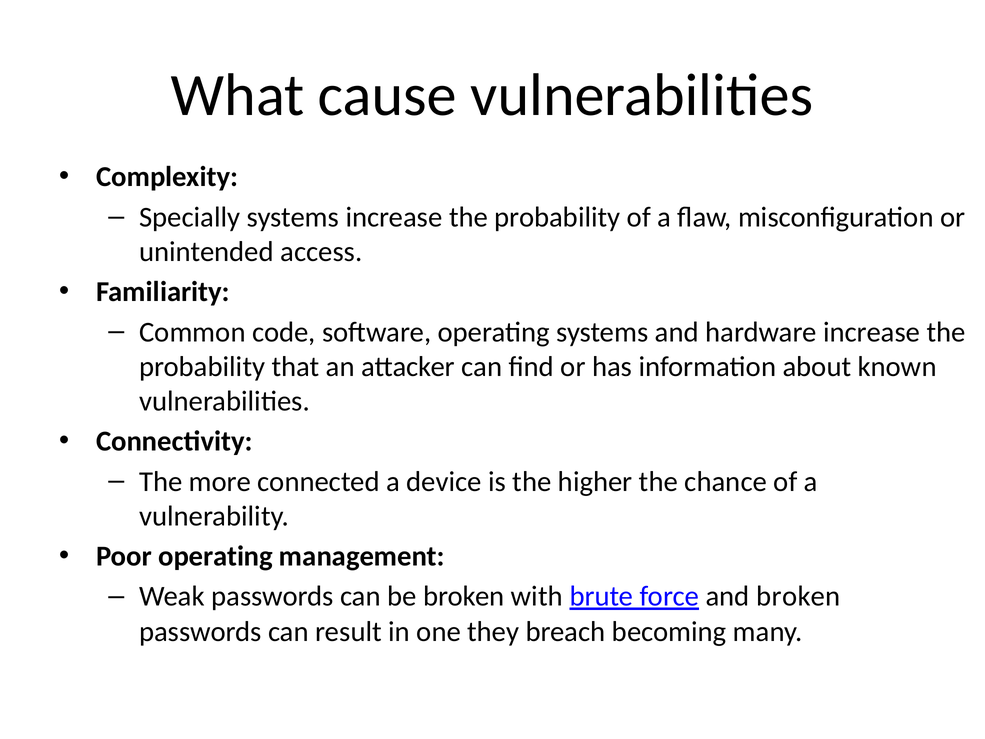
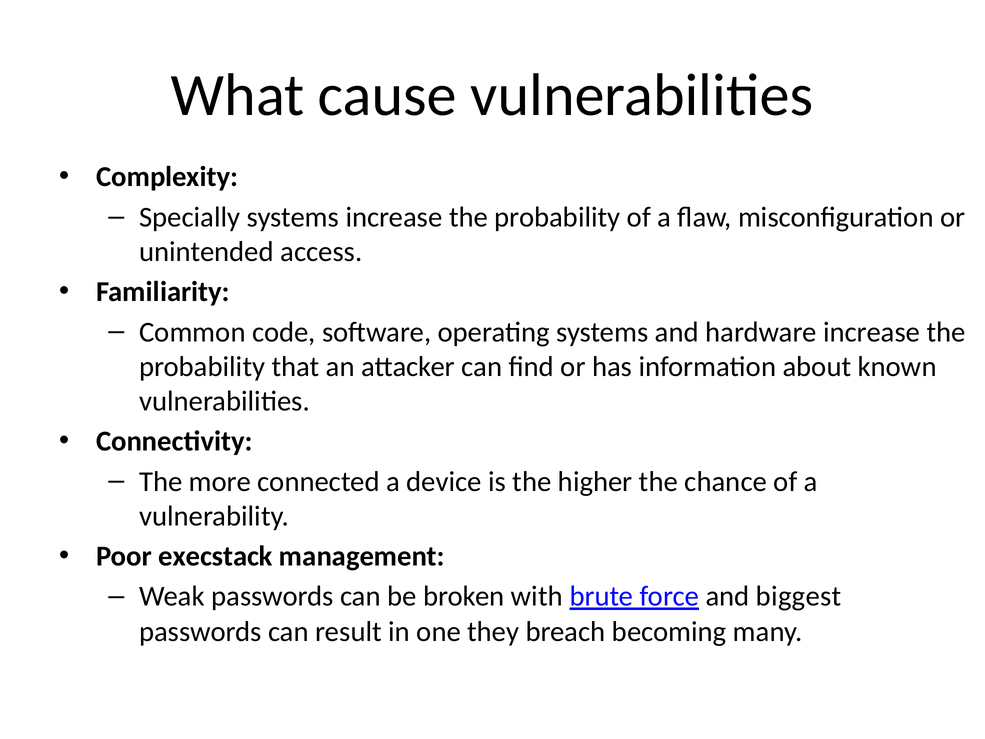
Poor operating: operating -> execstack
and broken: broken -> biggest
